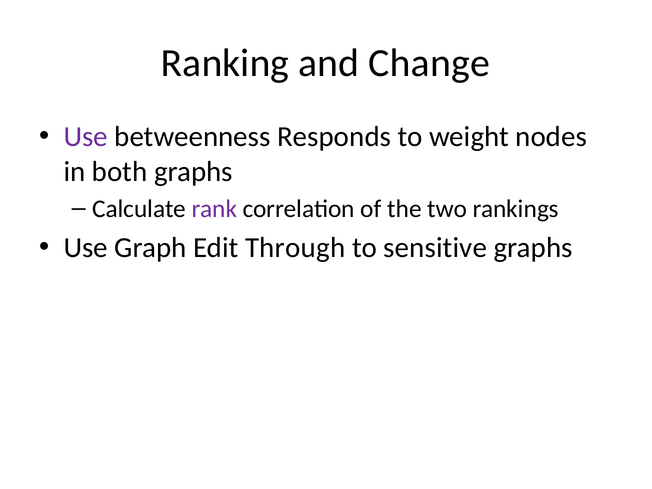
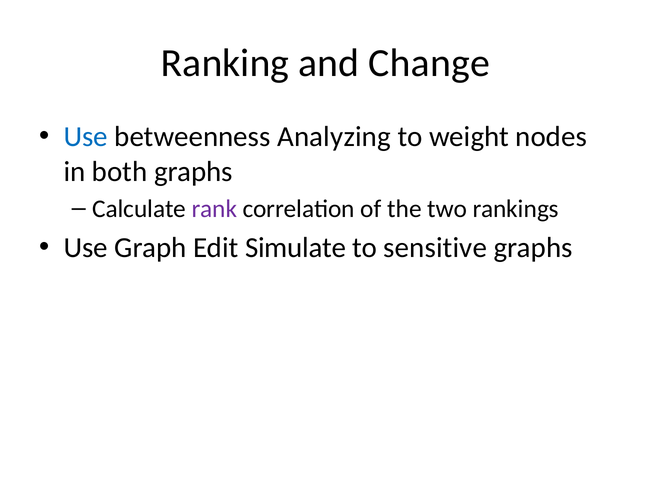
Use at (86, 137) colour: purple -> blue
Responds: Responds -> Analyzing
Through: Through -> Simulate
